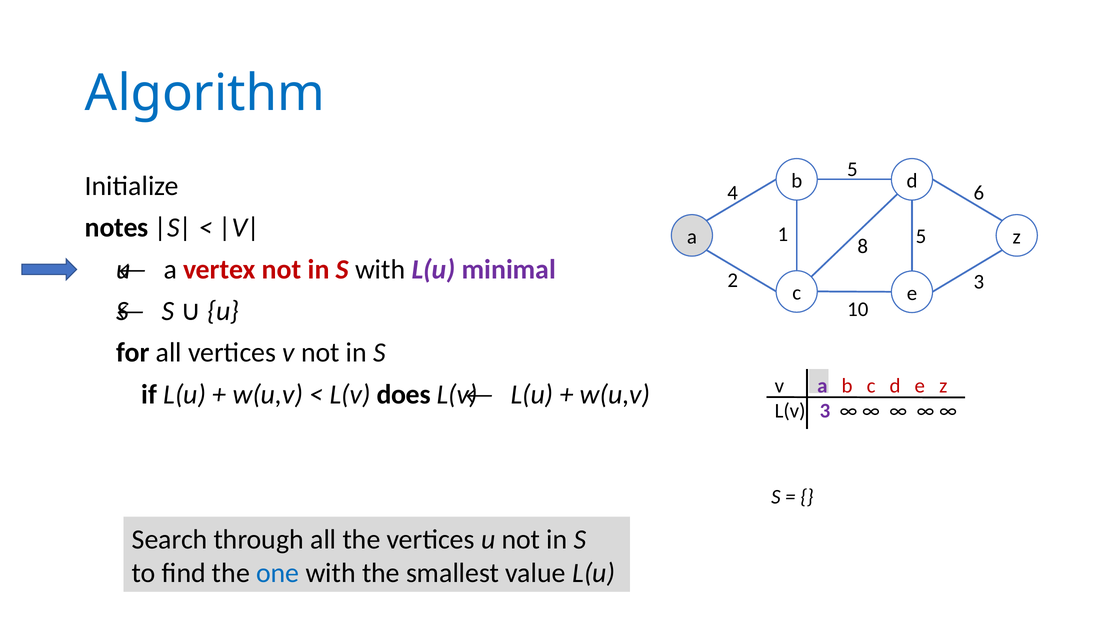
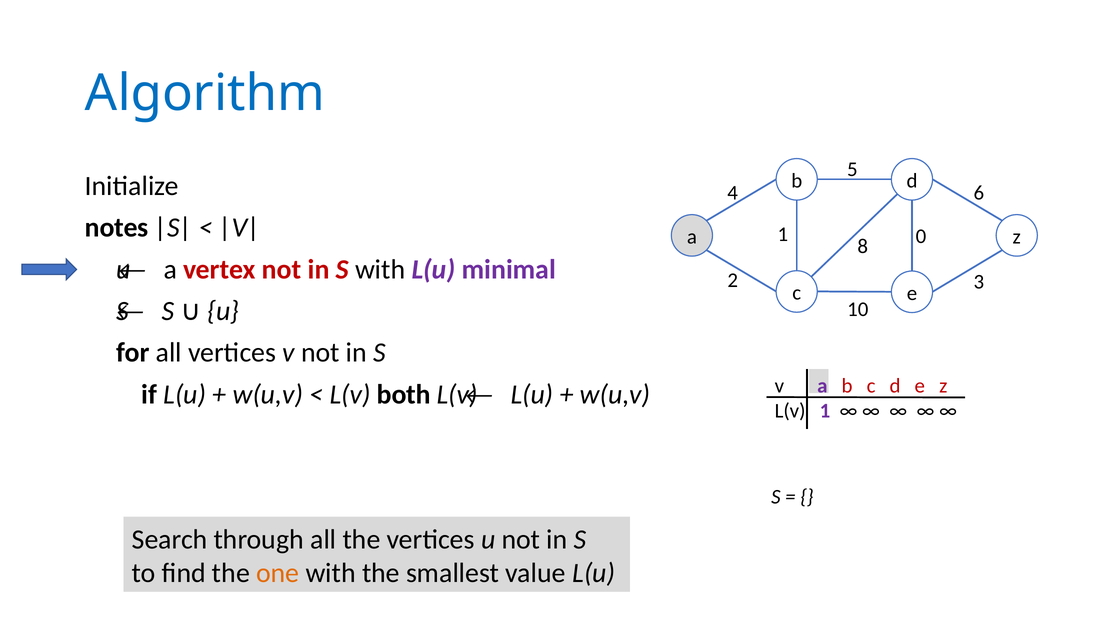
8 5: 5 -> 0
does: does -> both
L(v 3: 3 -> 1
one colour: blue -> orange
